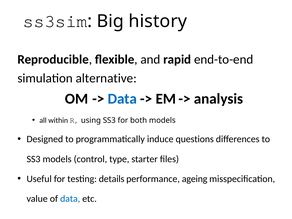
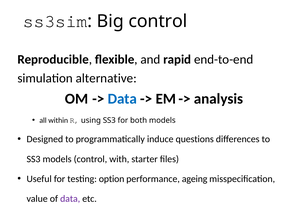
Big history: history -> control
type: type -> with
details: details -> option
data at (70, 199) colour: blue -> purple
